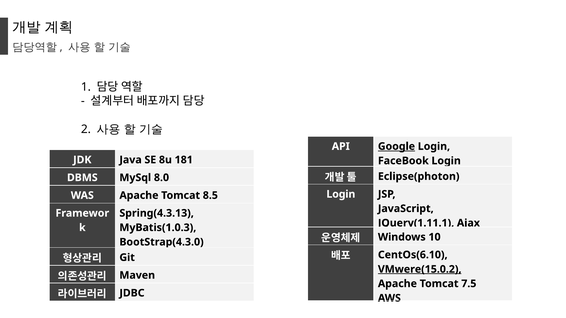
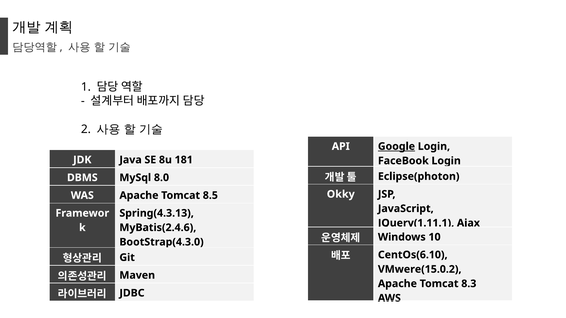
Login at (341, 194): Login -> Okky
MyBatis(1.0.3: MyBatis(1.0.3 -> MyBatis(2.4.6
VMwere(15.0.2 underline: present -> none
7.5: 7.5 -> 8.3
